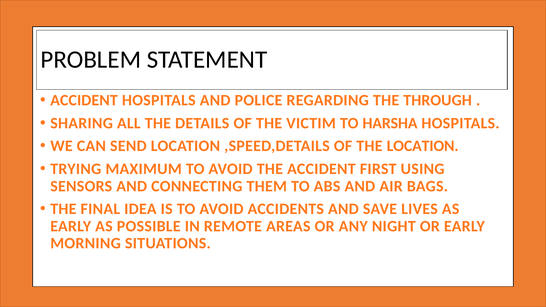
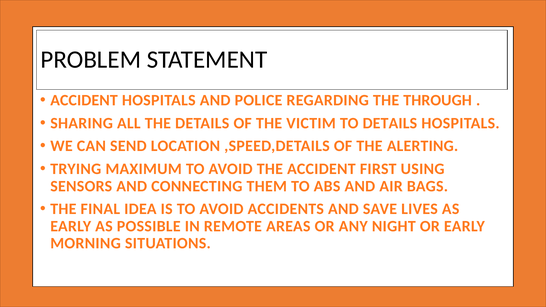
TO HARSHA: HARSHA -> DETAILS
THE LOCATION: LOCATION -> ALERTING
